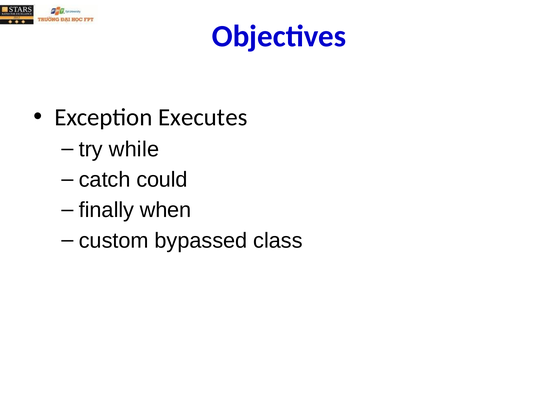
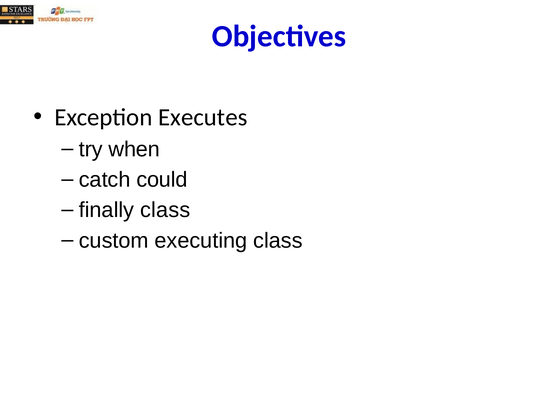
while: while -> when
finally when: when -> class
bypassed: bypassed -> executing
